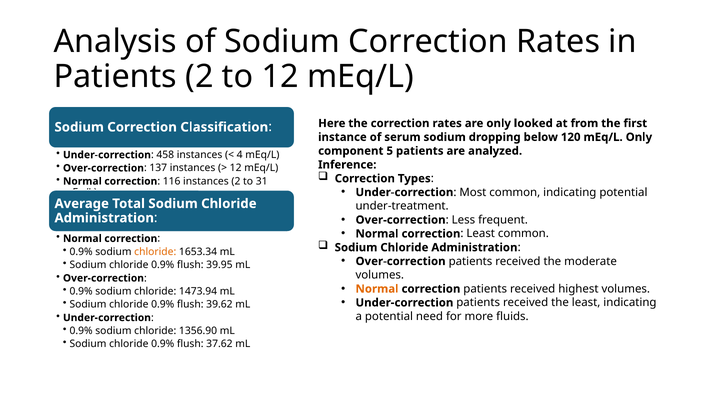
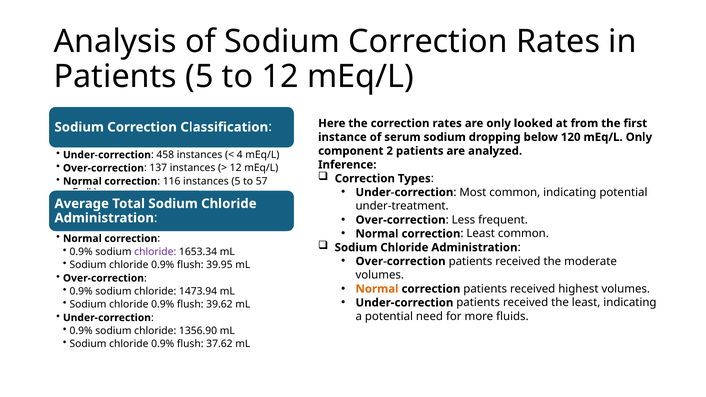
Patients 2: 2 -> 5
5: 5 -> 2
2 at (236, 181): 2 -> 5
31: 31 -> 57
chloride at (155, 252) colour: orange -> purple
